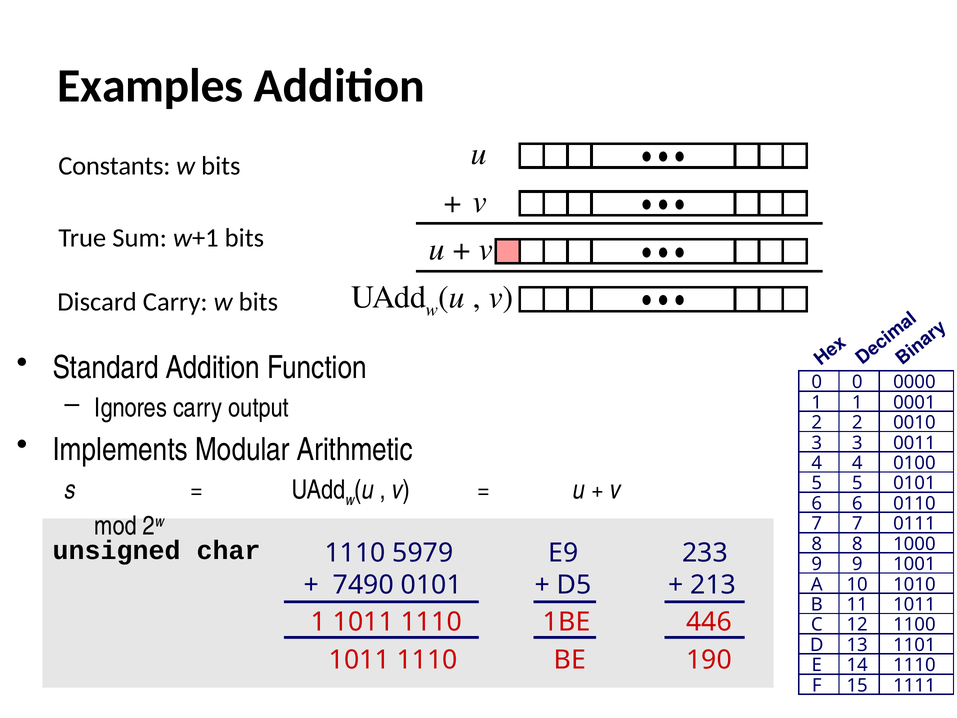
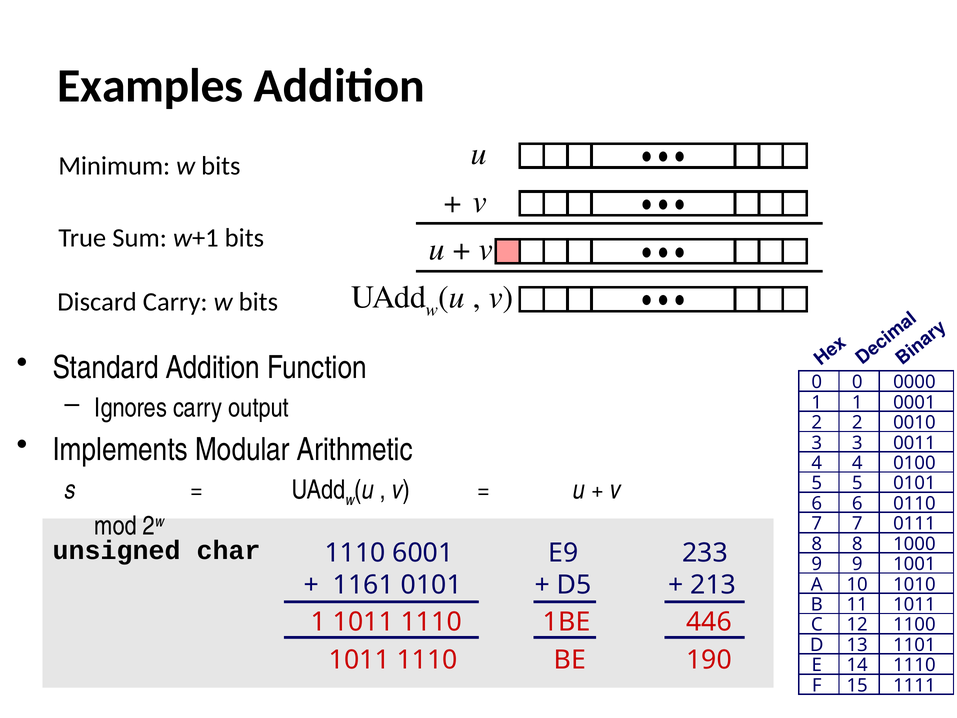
Constants: Constants -> Minimum
5979: 5979 -> 6001
7490: 7490 -> 1161
